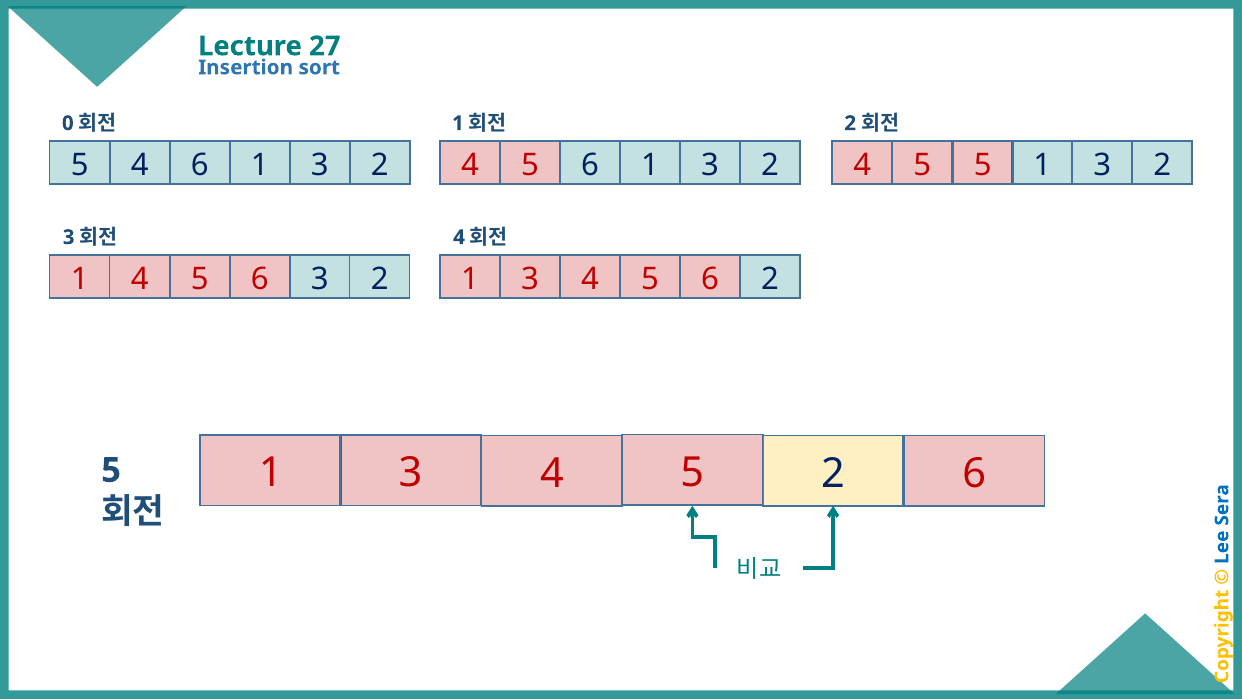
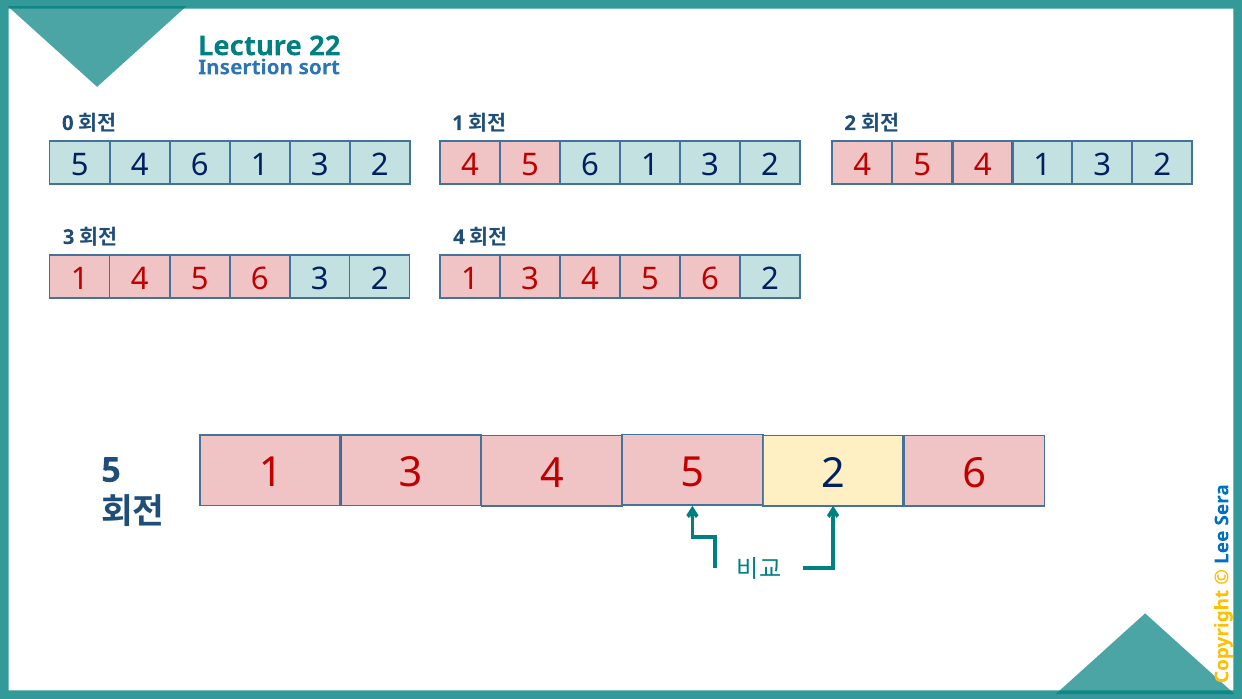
27: 27 -> 22
5 at (983, 165): 5 -> 4
